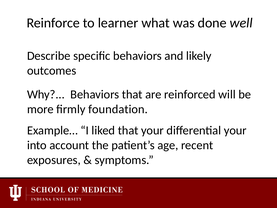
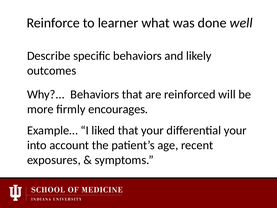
foundation: foundation -> encourages
